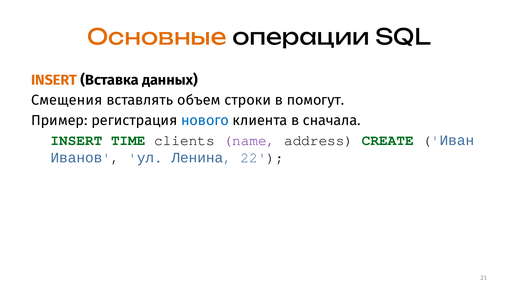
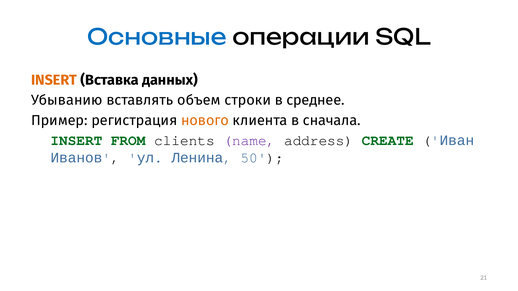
Основные colour: orange -> blue
Смещения: Смещения -> Убыванию
помогут: помогут -> среднее
нового colour: blue -> orange
TIME: TIME -> FROM
22: 22 -> 50
